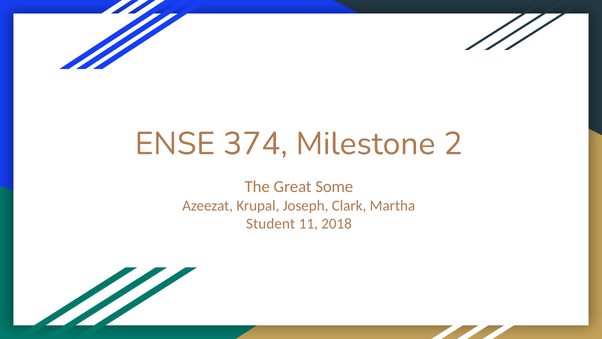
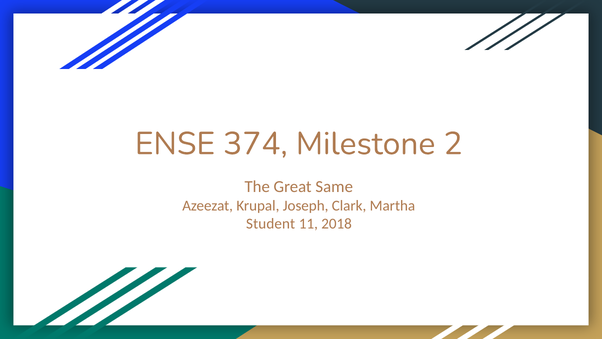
Some: Some -> Same
